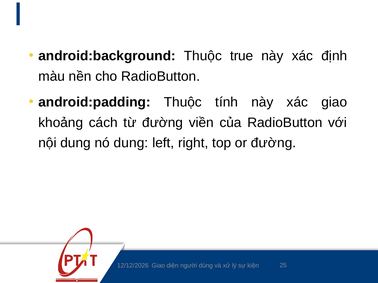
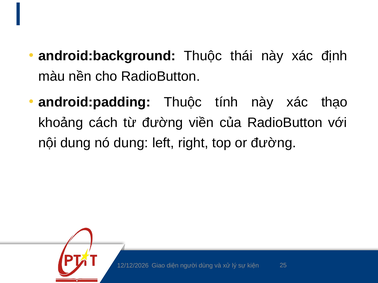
true: true -> thái
xác giao: giao -> thạo
